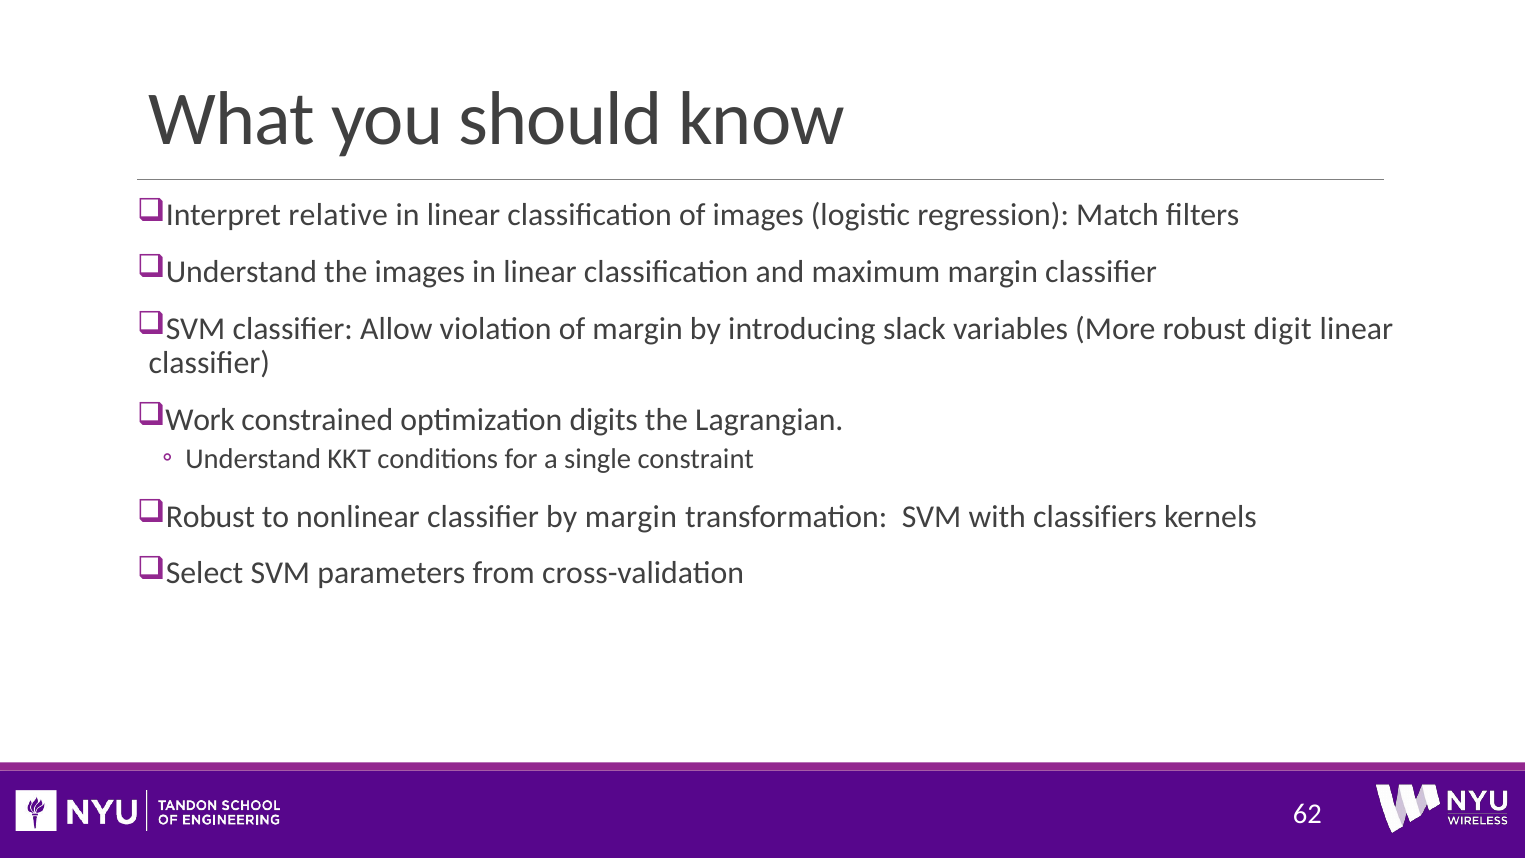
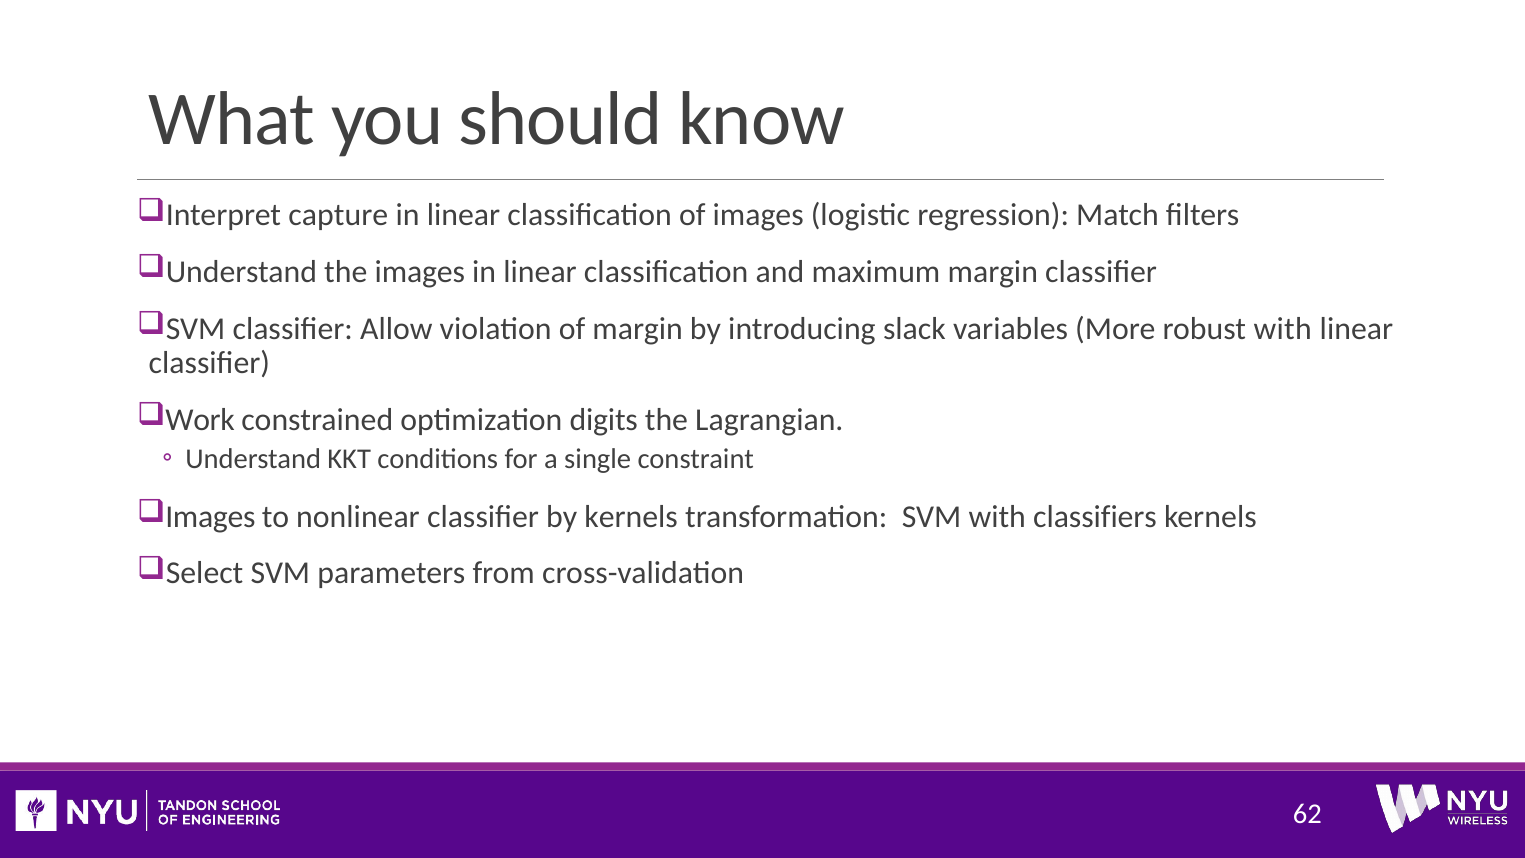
relative: relative -> capture
robust digit: digit -> with
Robust at (210, 516): Robust -> Images
by margin: margin -> kernels
